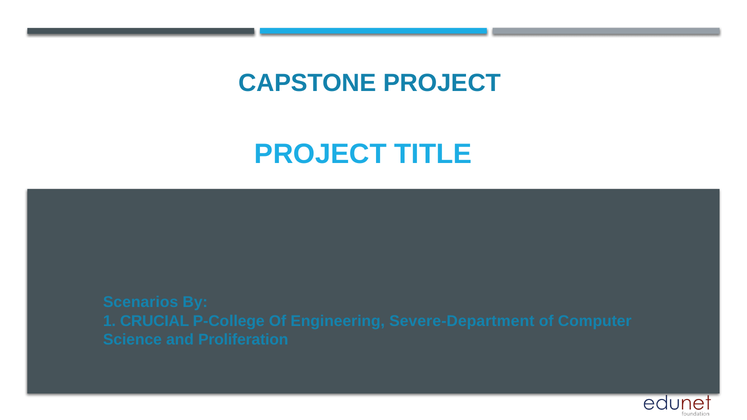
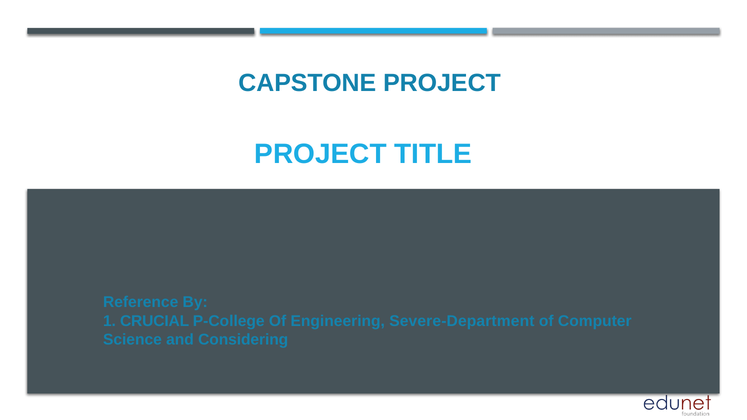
Scenarios: Scenarios -> Reference
Proliferation: Proliferation -> Considering
